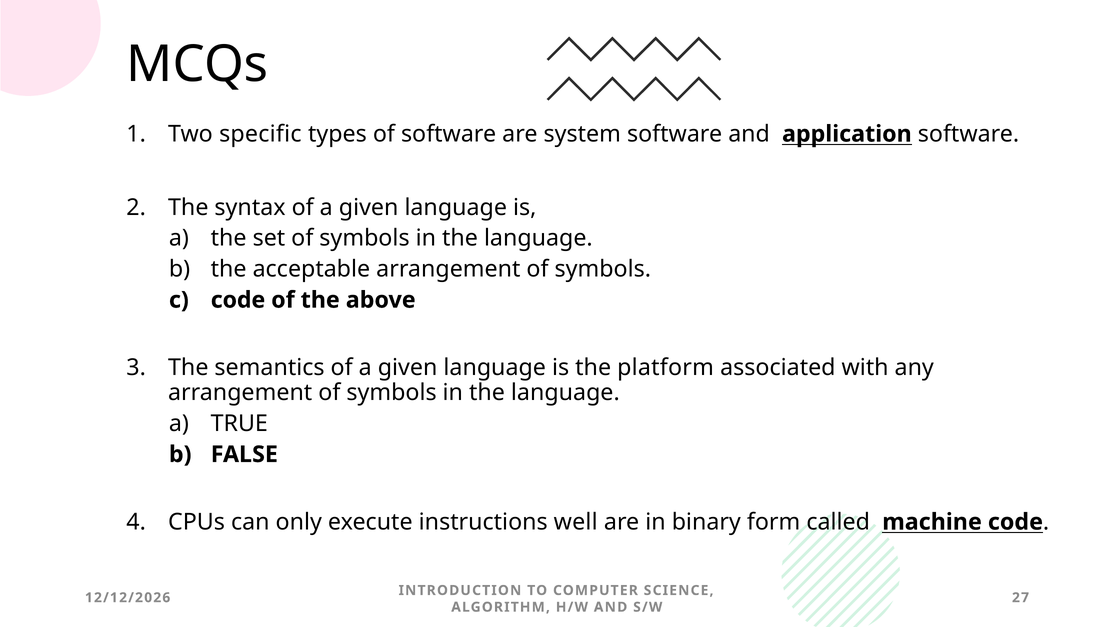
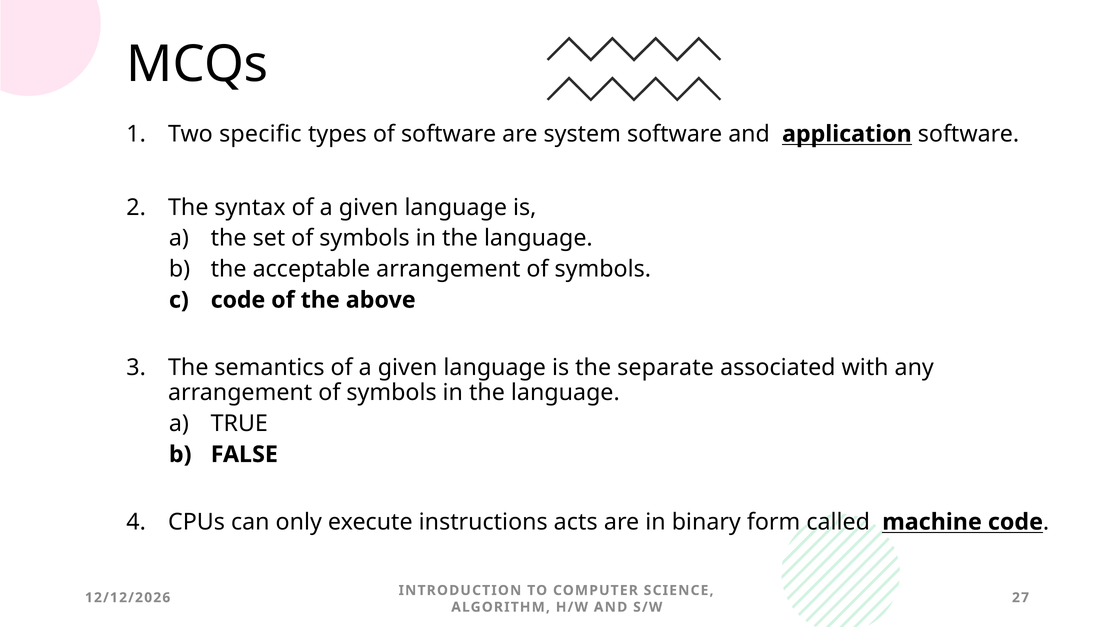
platform: platform -> separate
well: well -> acts
